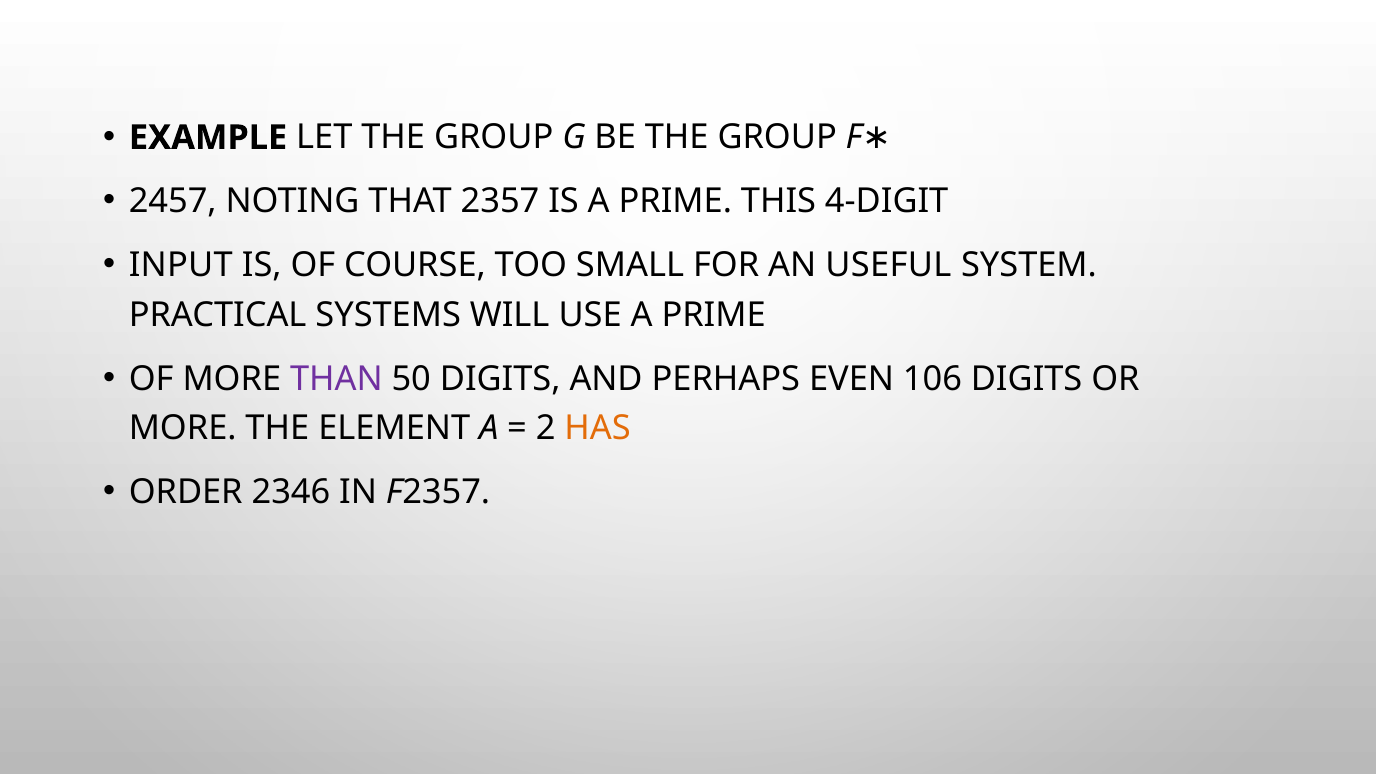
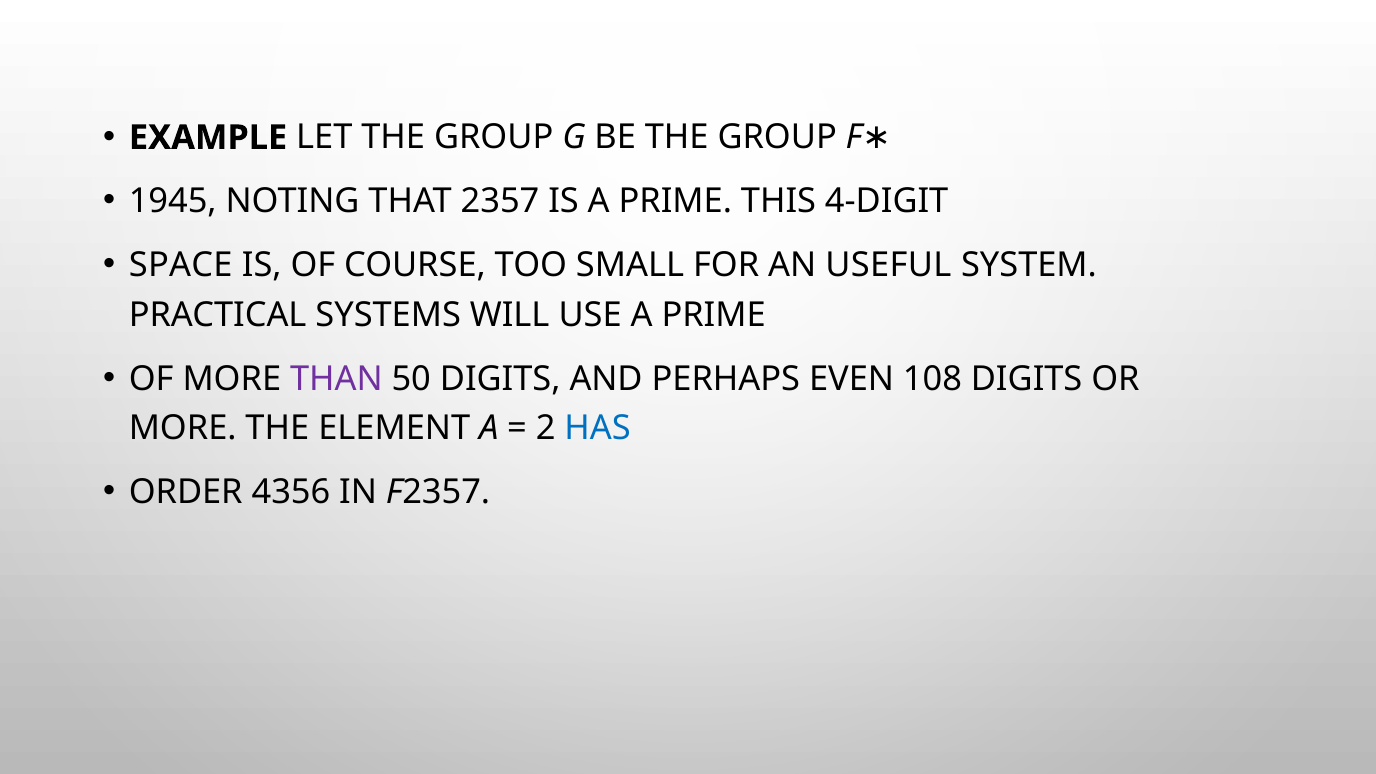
2457: 2457 -> 1945
INPUT: INPUT -> SPACE
106: 106 -> 108
HAS colour: orange -> blue
2346: 2346 -> 4356
